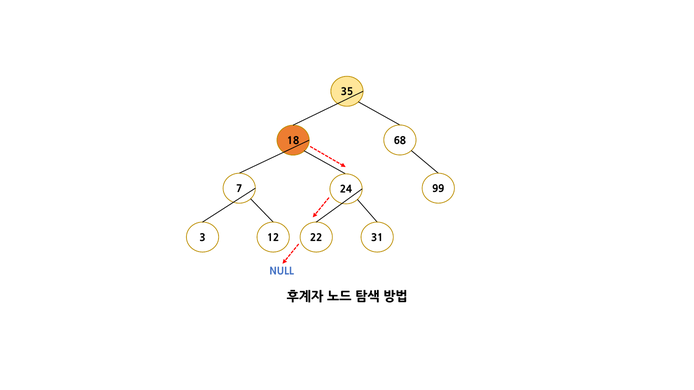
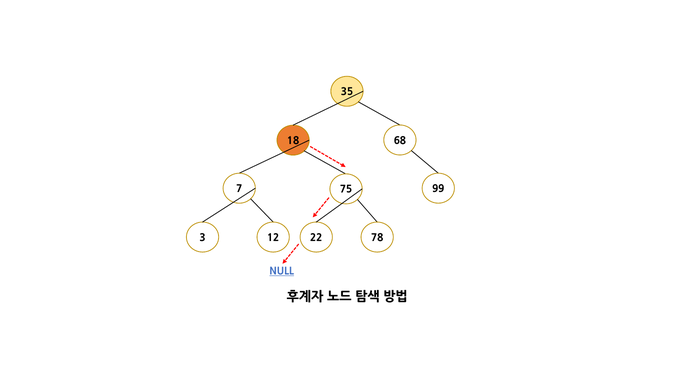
24: 24 -> 75
31: 31 -> 78
NULL underline: none -> present
